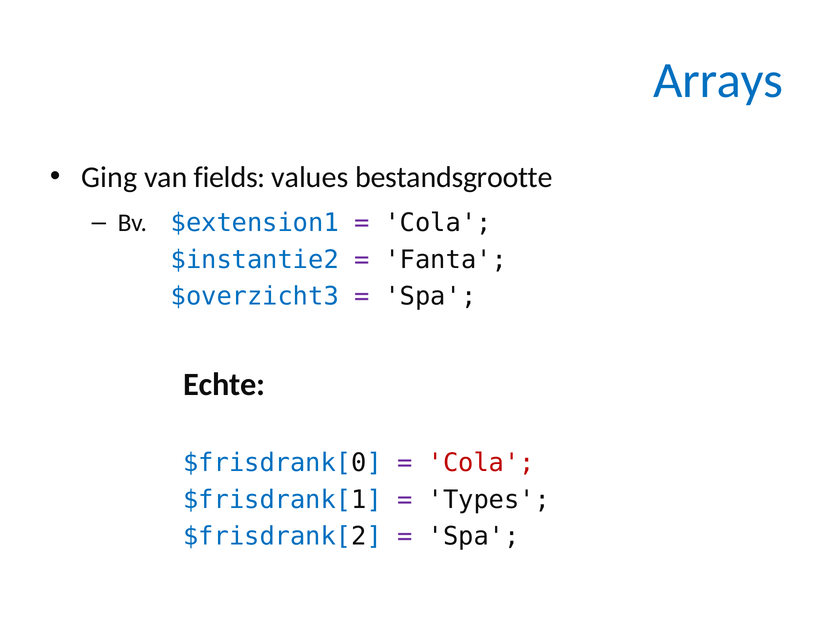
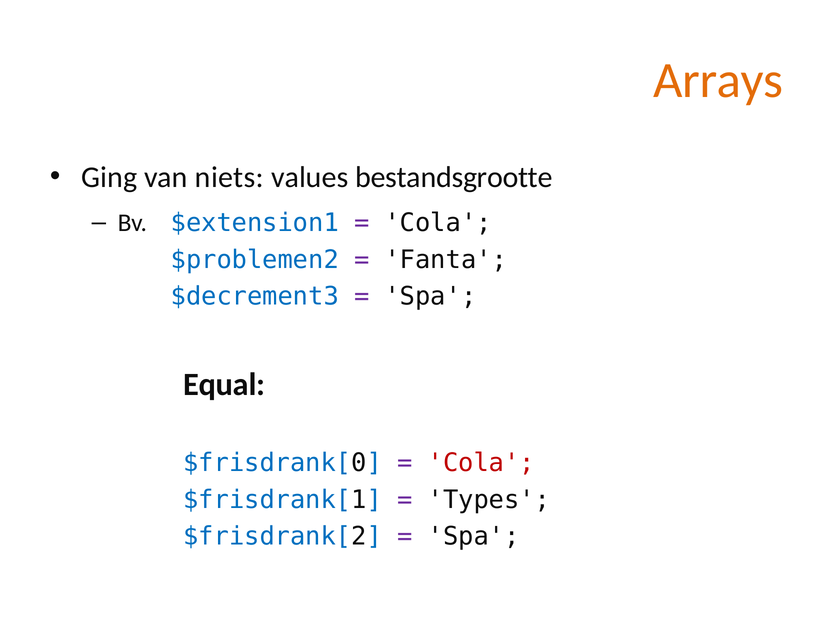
Arrays colour: blue -> orange
fields: fields -> niets
$instantie2: $instantie2 -> $problemen2
$overzicht3: $overzicht3 -> $decrement3
Echte: Echte -> Equal
